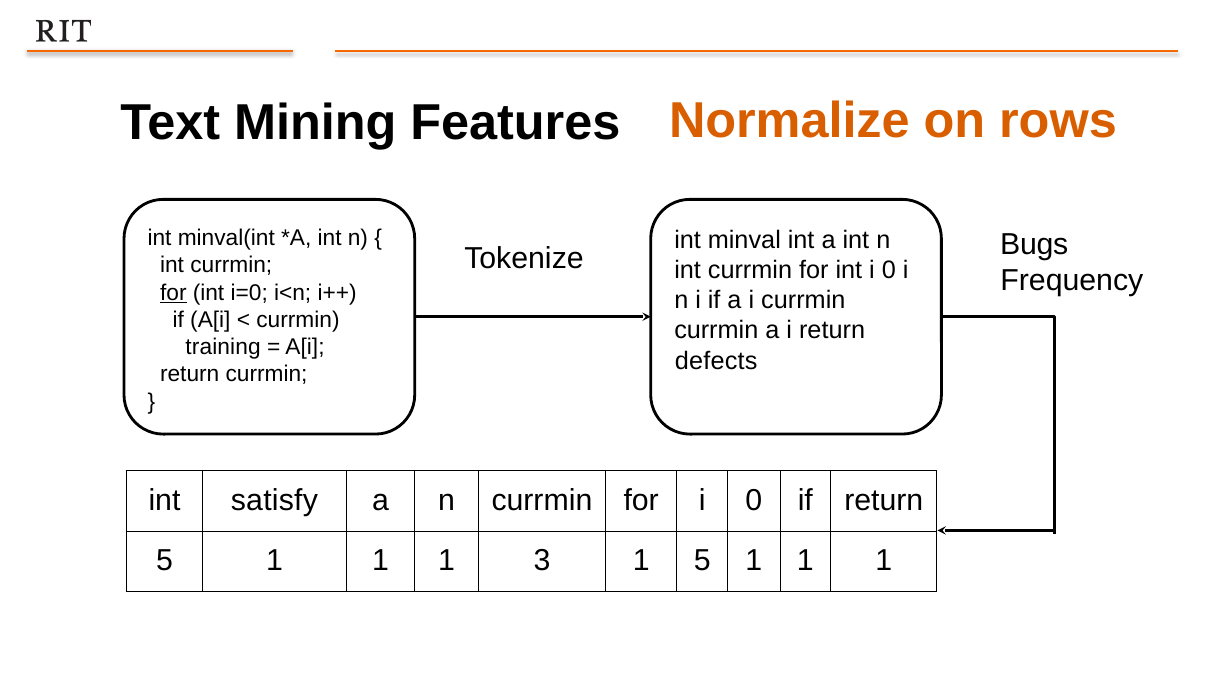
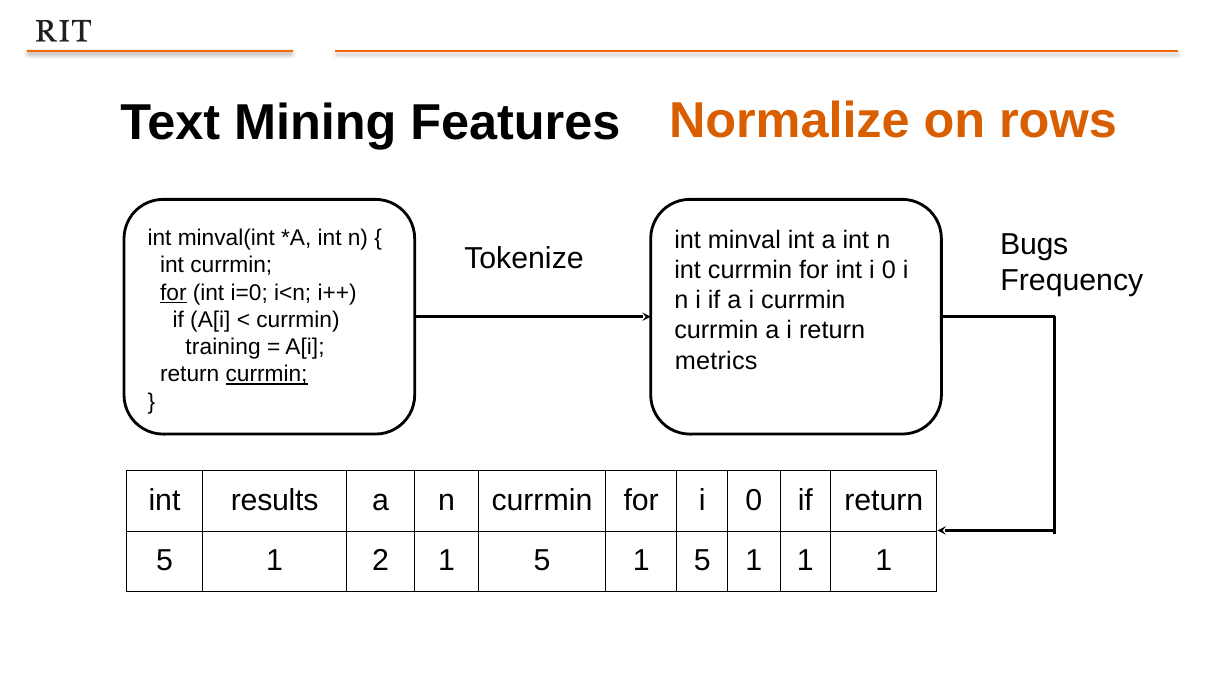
defects: defects -> metrics
currmin at (267, 374) underline: none -> present
satisfy: satisfy -> results
1 at (380, 561): 1 -> 2
3 at (542, 561): 3 -> 5
